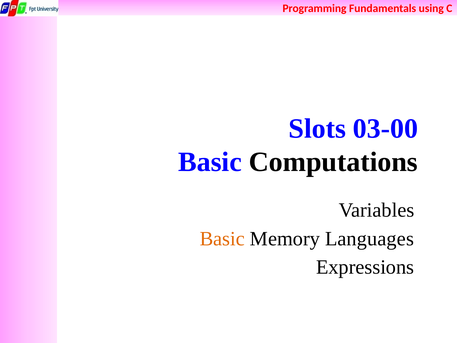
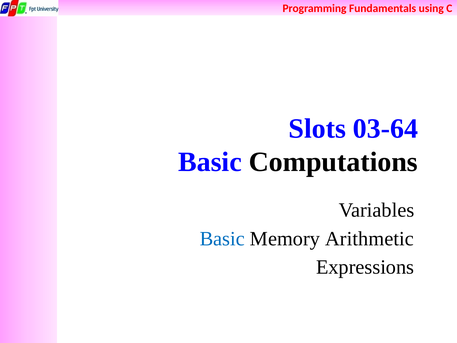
03-00: 03-00 -> 03-64
Basic at (222, 239) colour: orange -> blue
Languages: Languages -> Arithmetic
